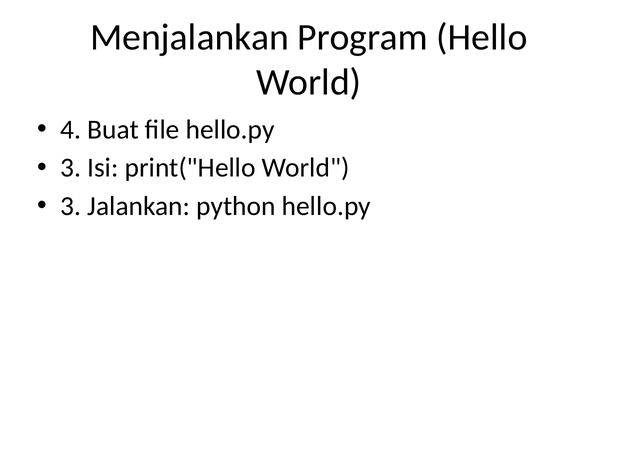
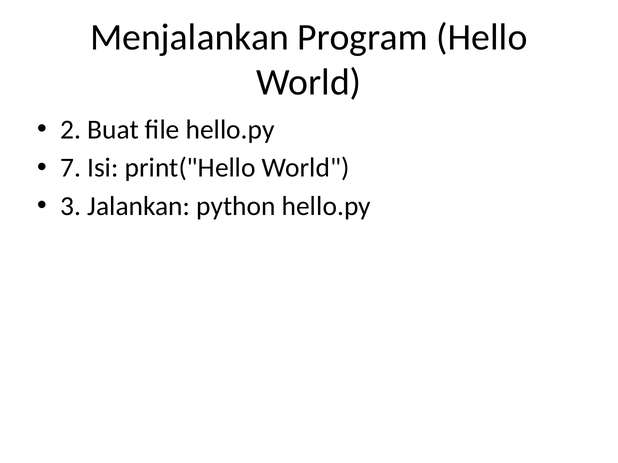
4: 4 -> 2
3 at (71, 168): 3 -> 7
